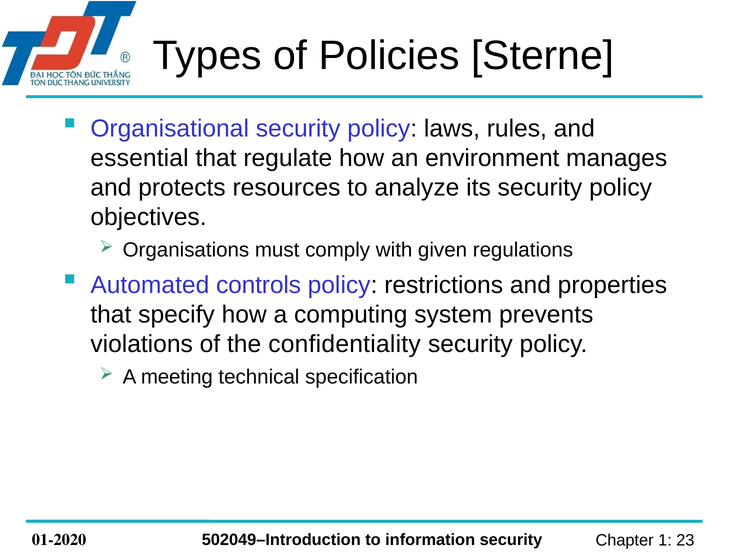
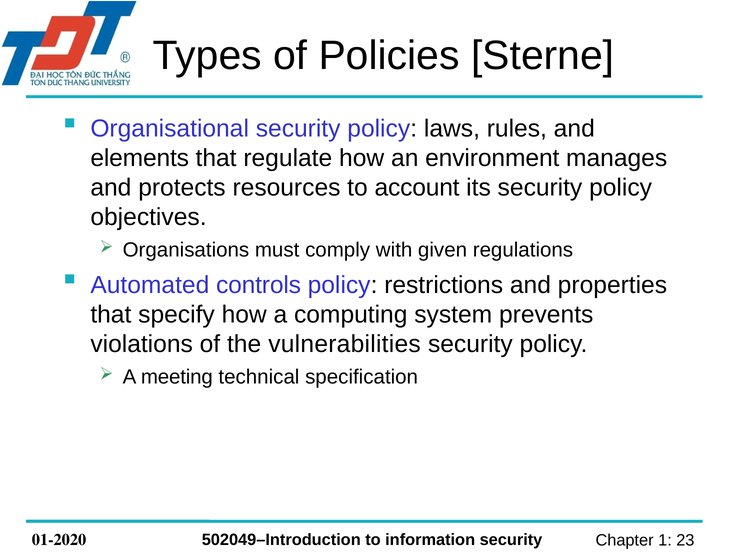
essential: essential -> elements
analyze: analyze -> account
confidentiality: confidentiality -> vulnerabilities
